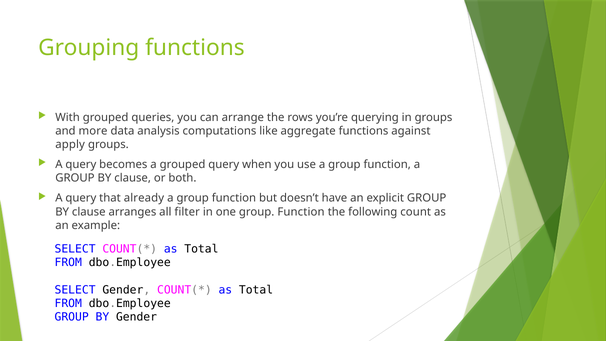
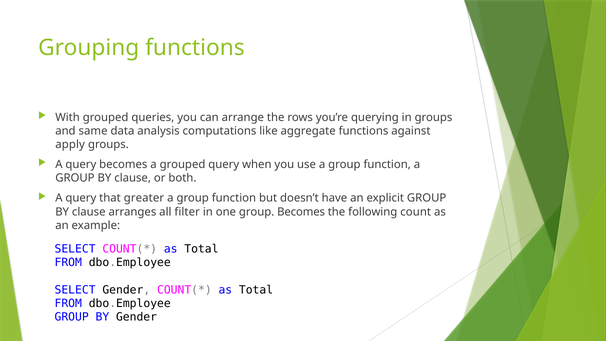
more: more -> same
already: already -> greater
one group Function: Function -> Becomes
